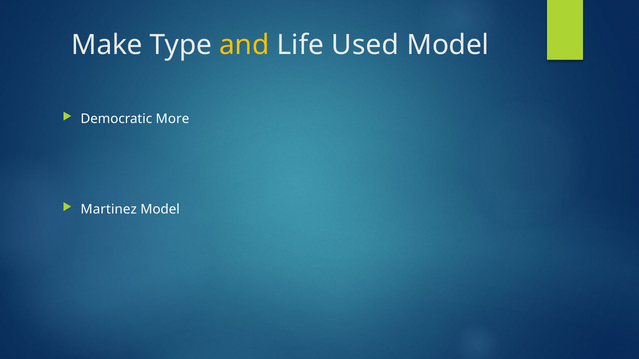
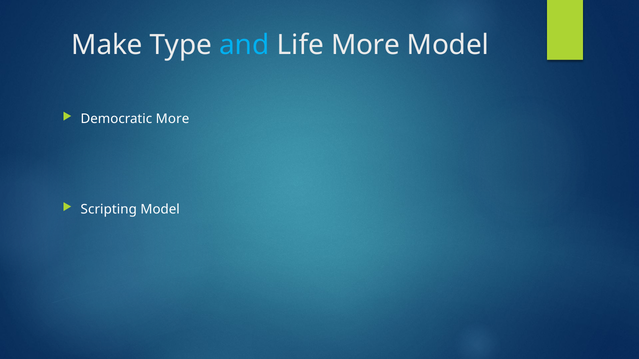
and colour: yellow -> light blue
Life Used: Used -> More
Martinez: Martinez -> Scripting
